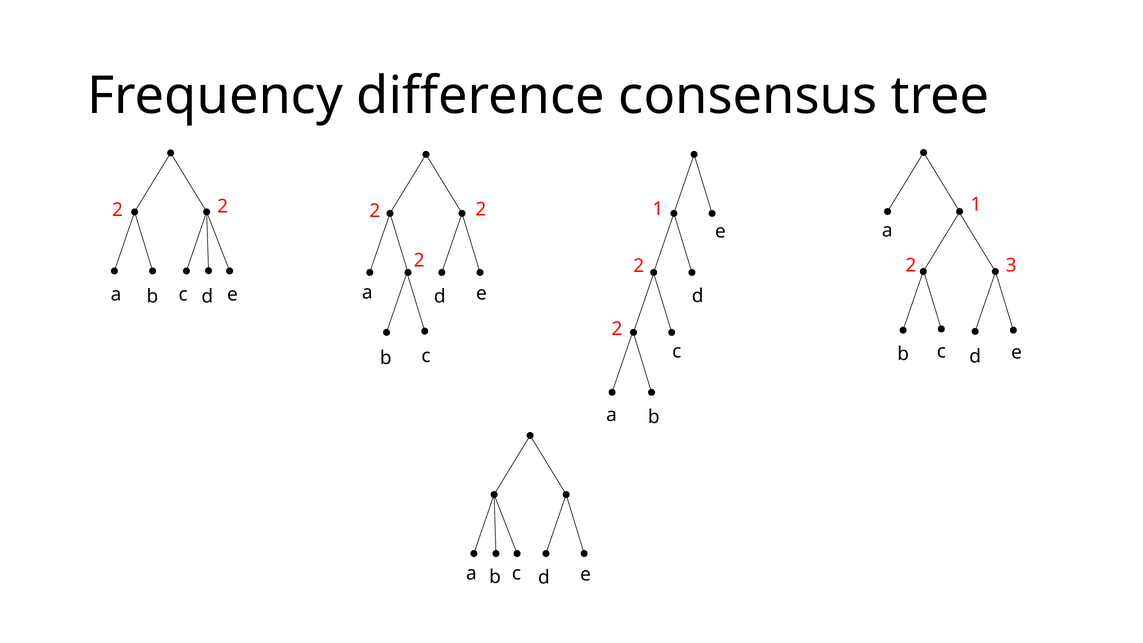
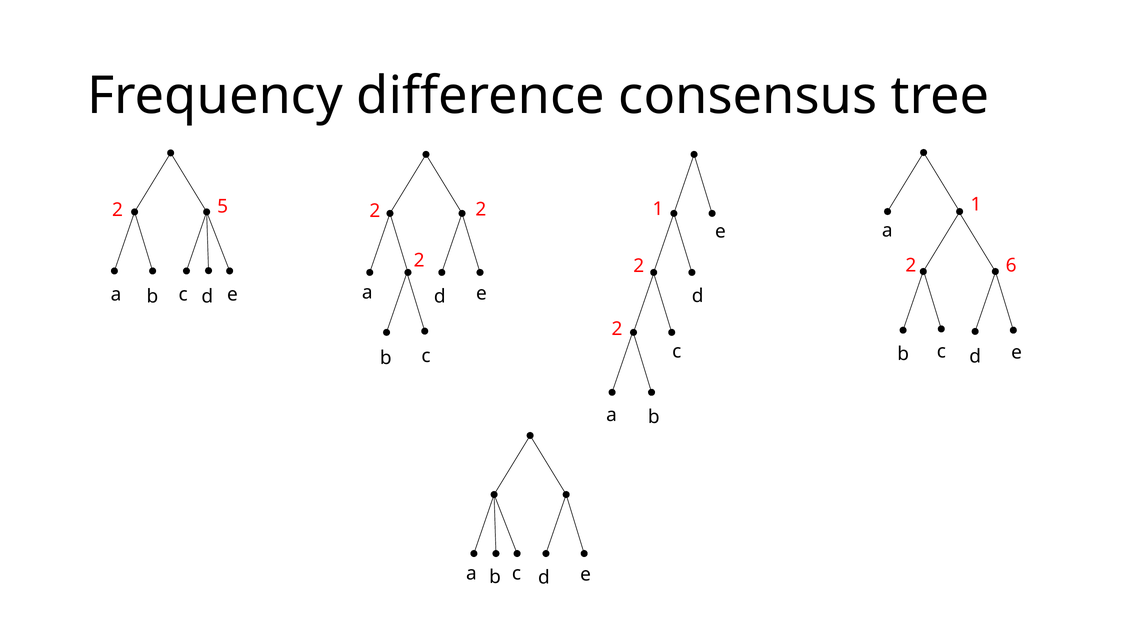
2 at (223, 206): 2 -> 5
3: 3 -> 6
